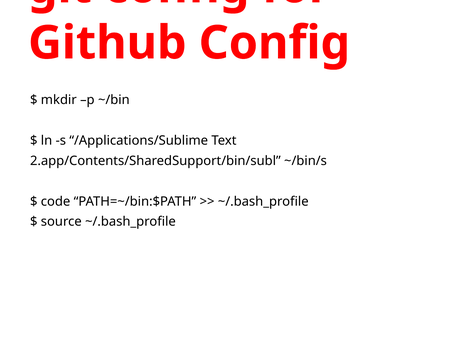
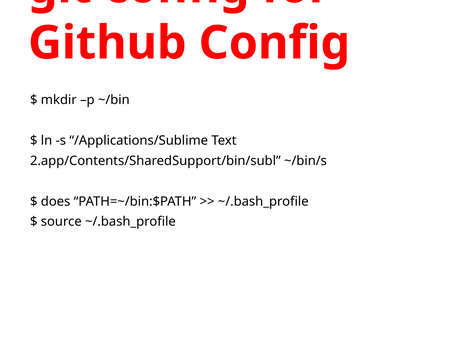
code: code -> does
